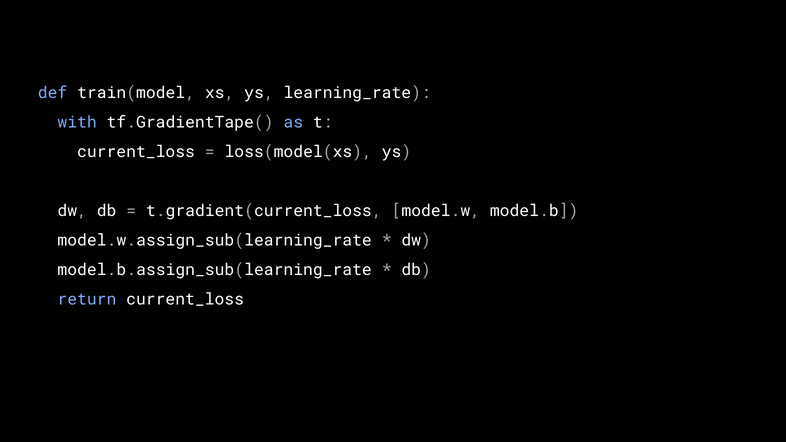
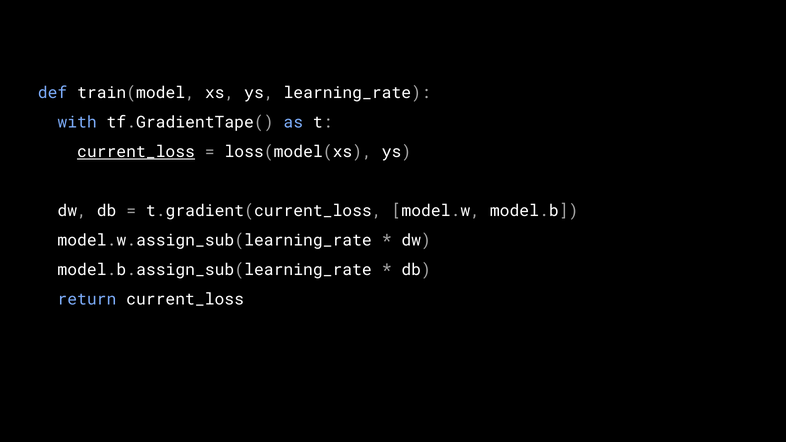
current_loss at (136, 152) underline: none -> present
